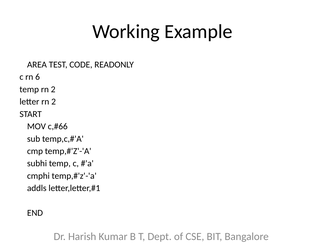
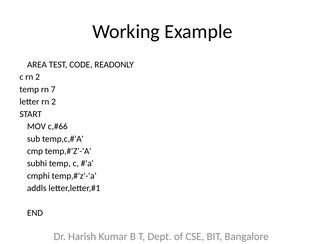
c rn 6: 6 -> 2
temp rn 2: 2 -> 7
